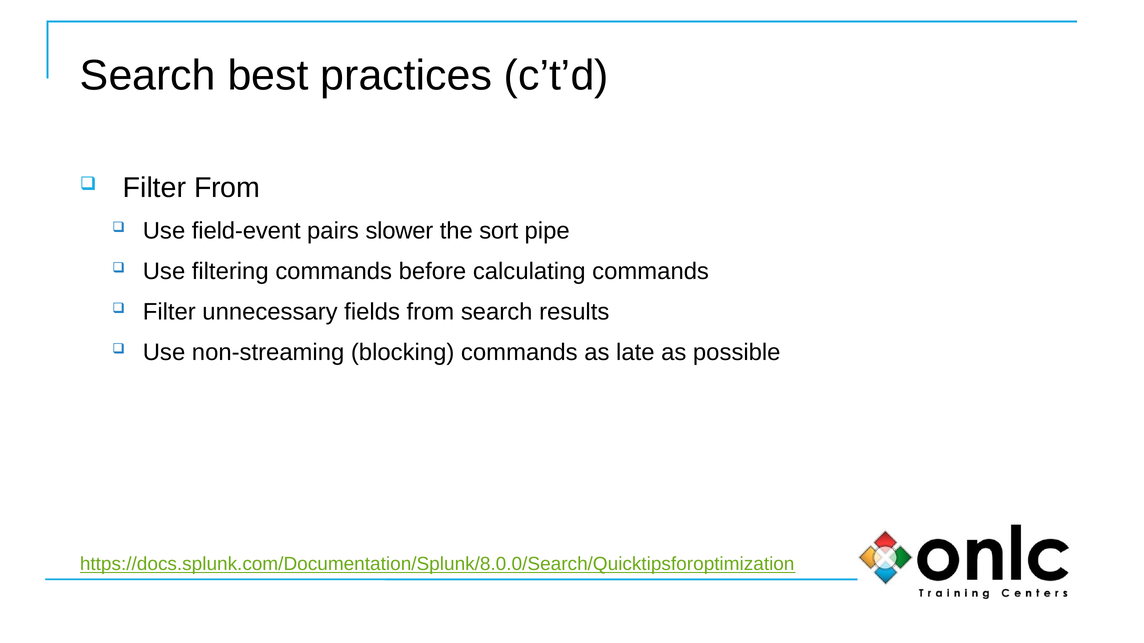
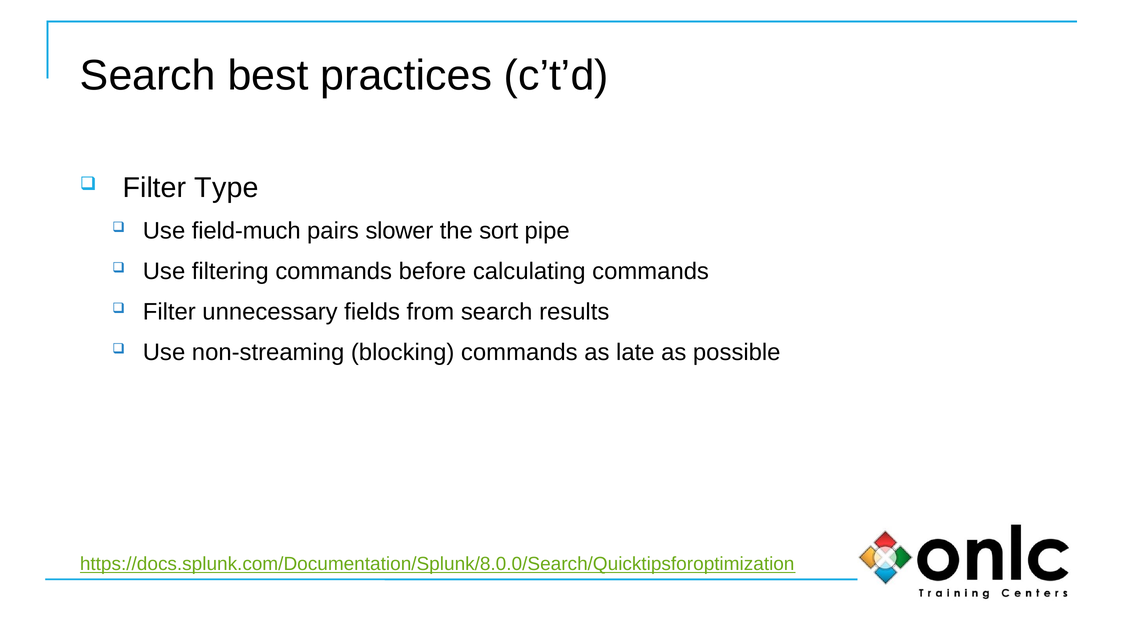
Filter From: From -> Type
field-event: field-event -> field-much
